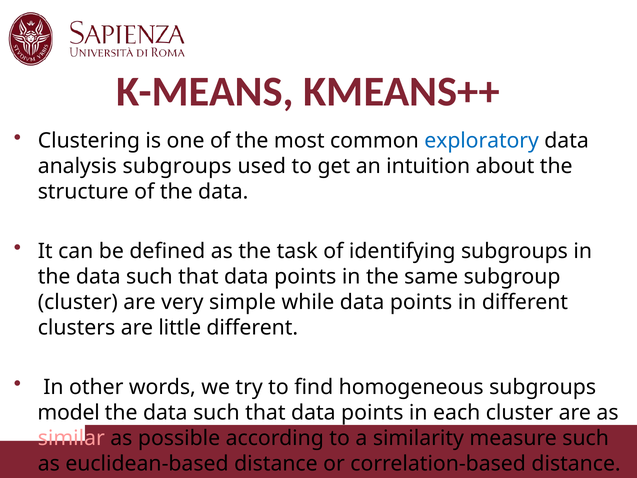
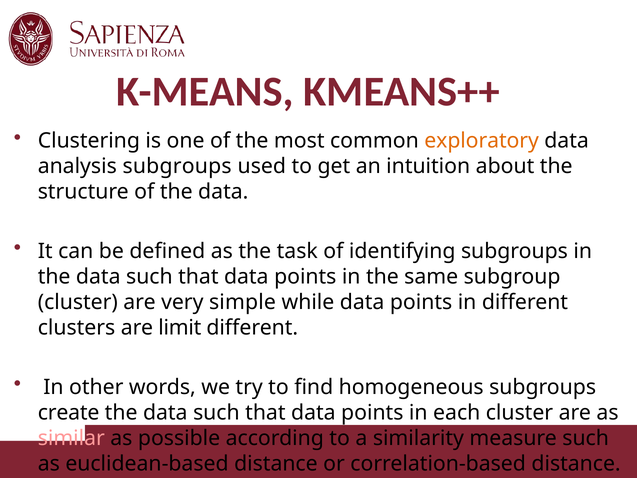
exploratory colour: blue -> orange
little: little -> limit
model: model -> create
